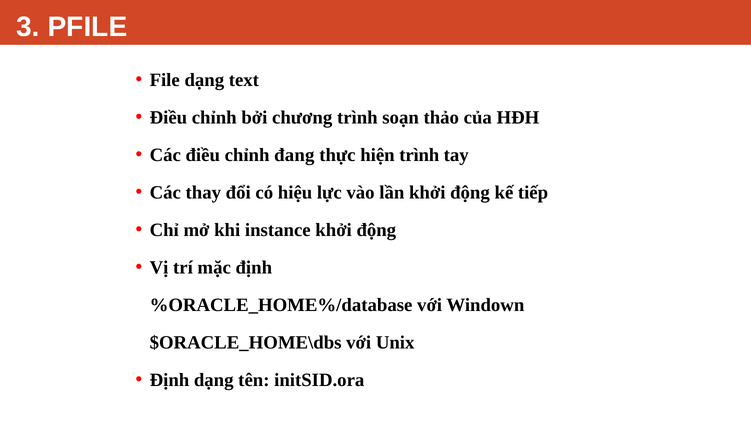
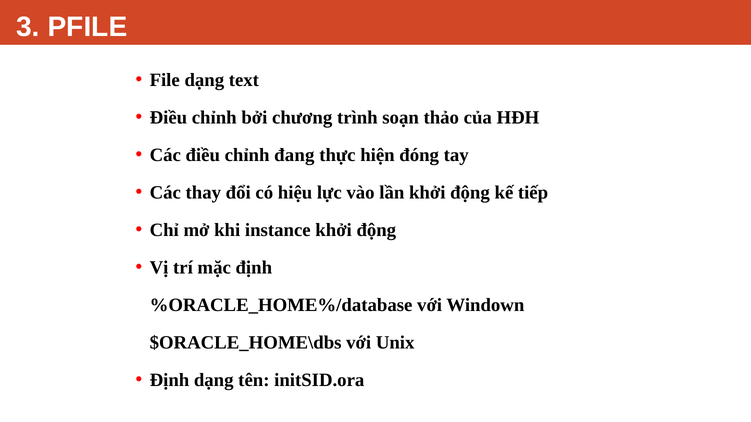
hiện trình: trình -> đóng
